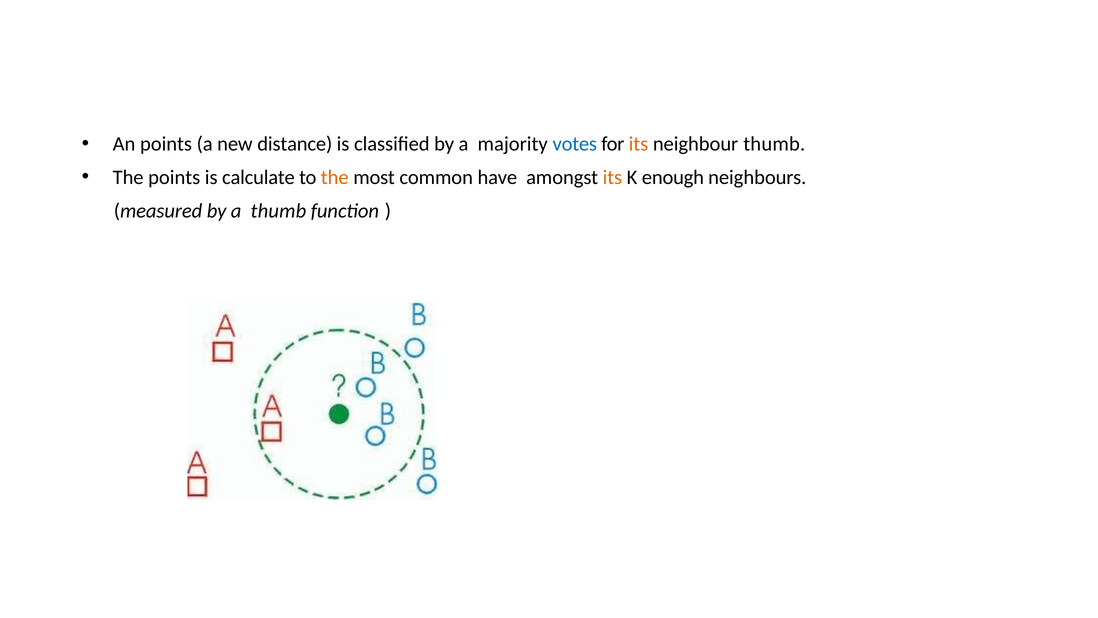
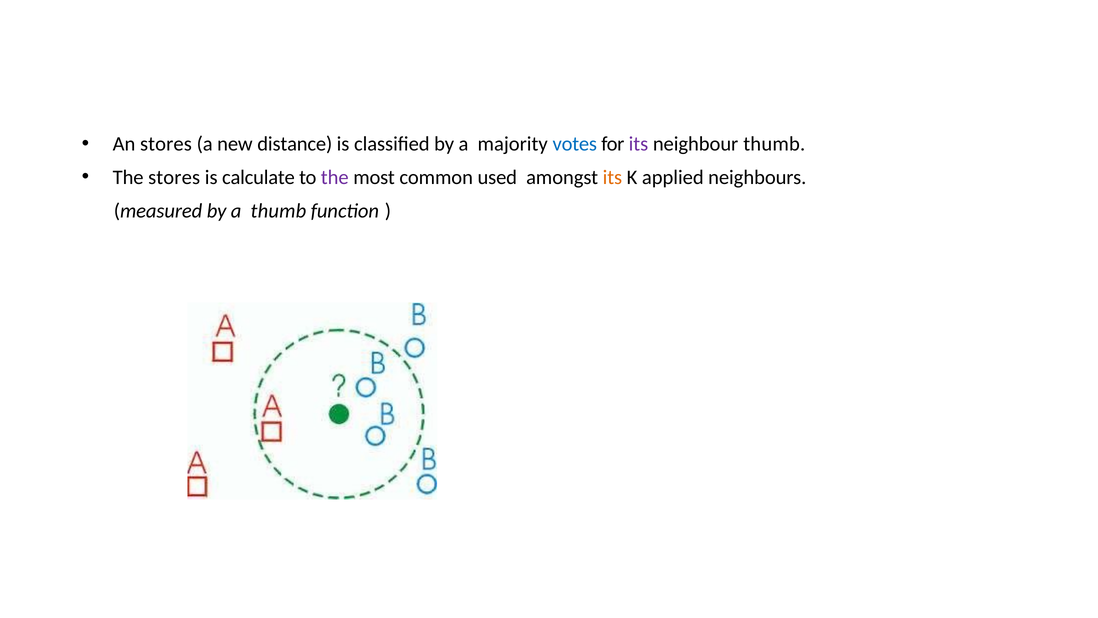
An points: points -> stores
its at (638, 144) colour: orange -> purple
The points: points -> stores
the at (335, 177) colour: orange -> purple
have: have -> used
enough: enough -> applied
